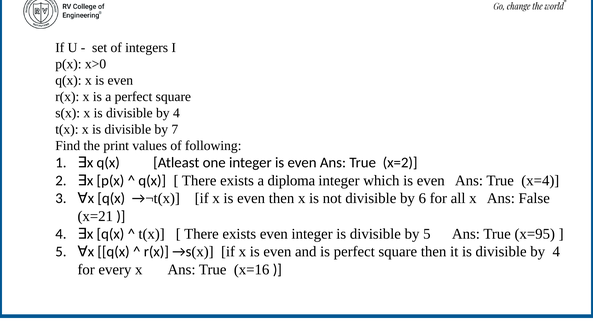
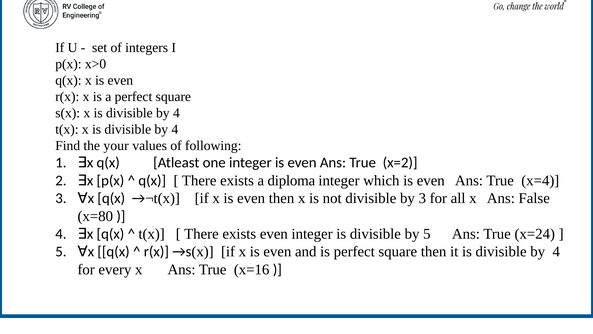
7 at (175, 129): 7 -> 4
print: print -> your
by 6: 6 -> 3
x=21: x=21 -> x=80
x=95: x=95 -> x=24
